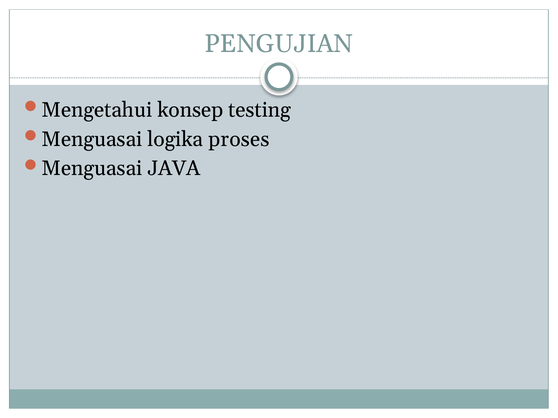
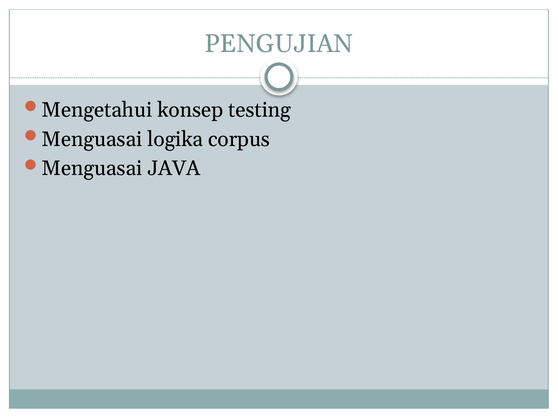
proses: proses -> corpus
